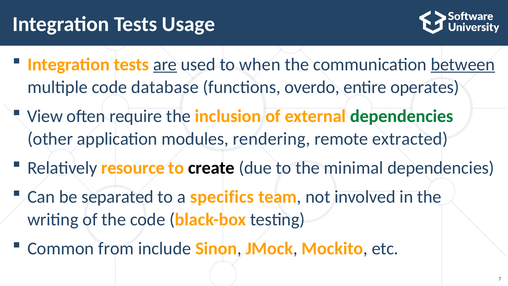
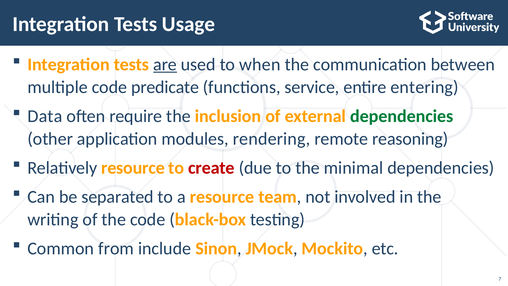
between underline: present -> none
database: database -> predicate
overdo: overdo -> service
operates: operates -> entering
View: View -> Data
extracted: extracted -> reasoning
create colour: black -> red
a specifics: specifics -> resource
